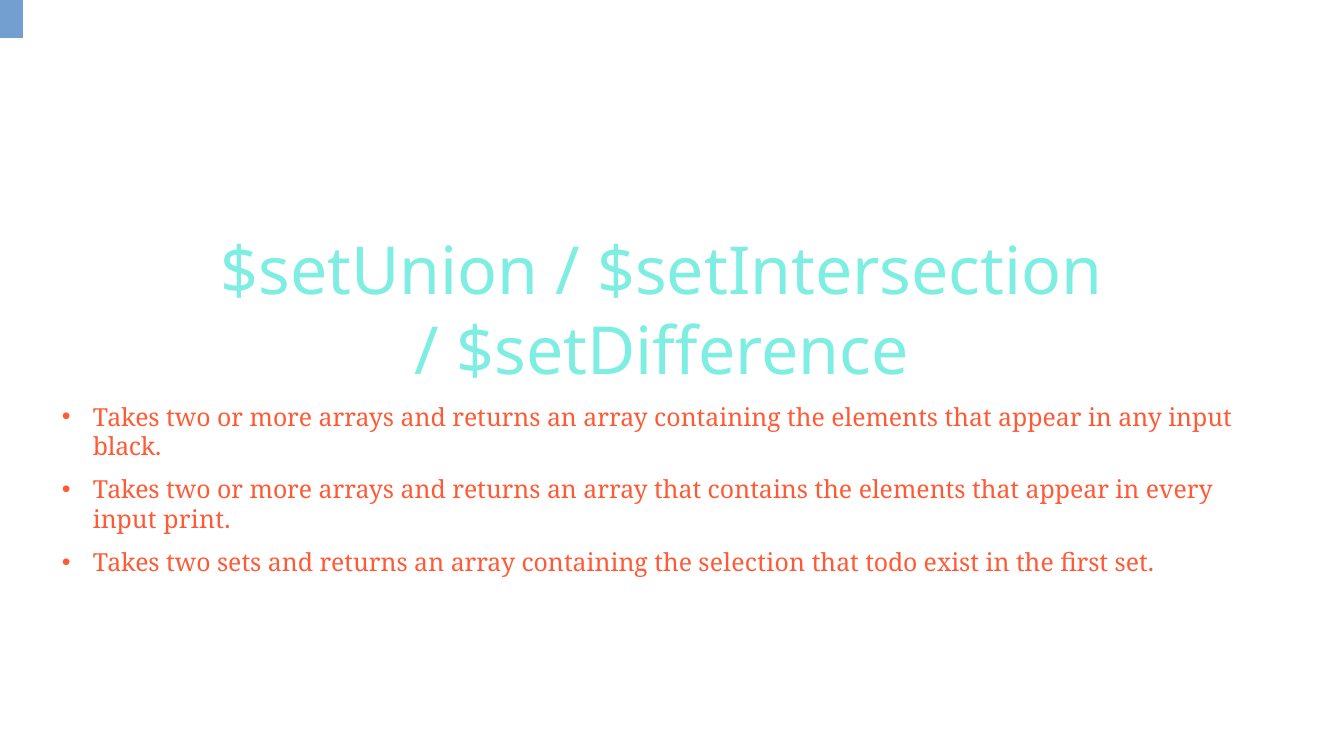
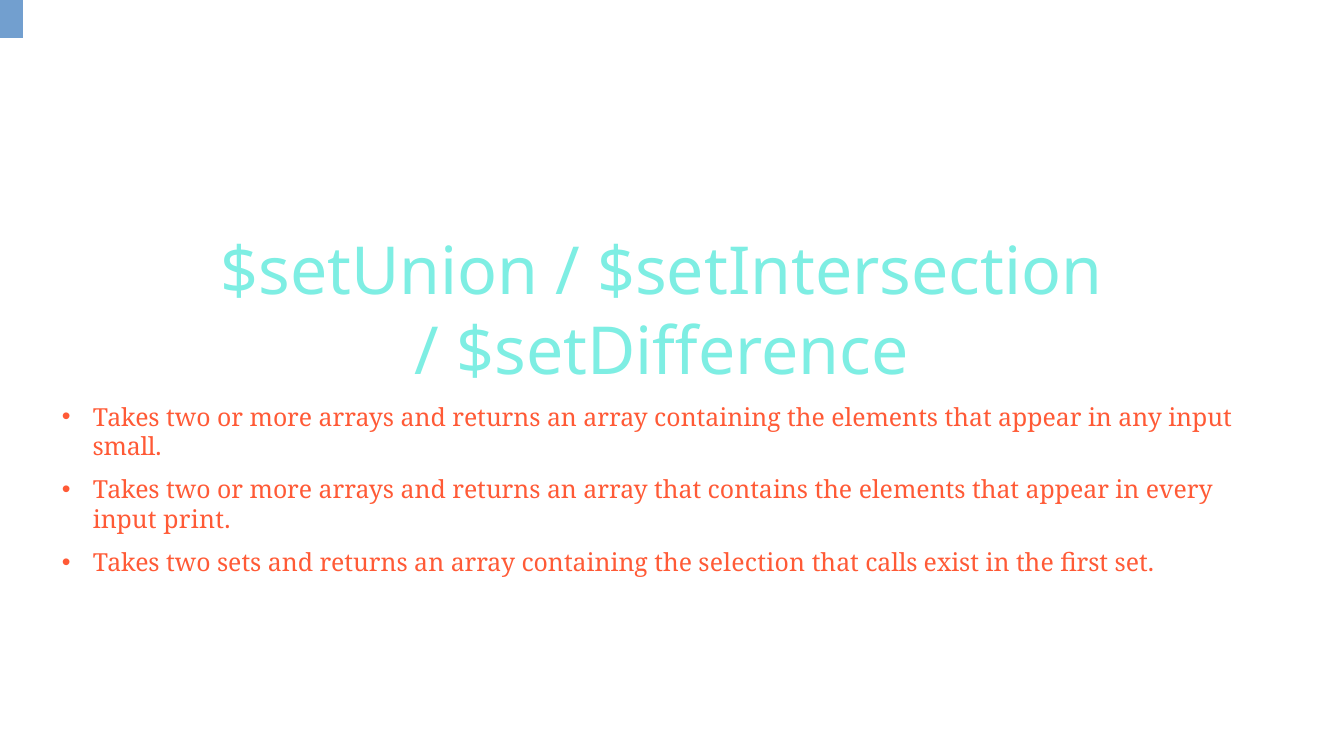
black: black -> small
todo: todo -> calls
